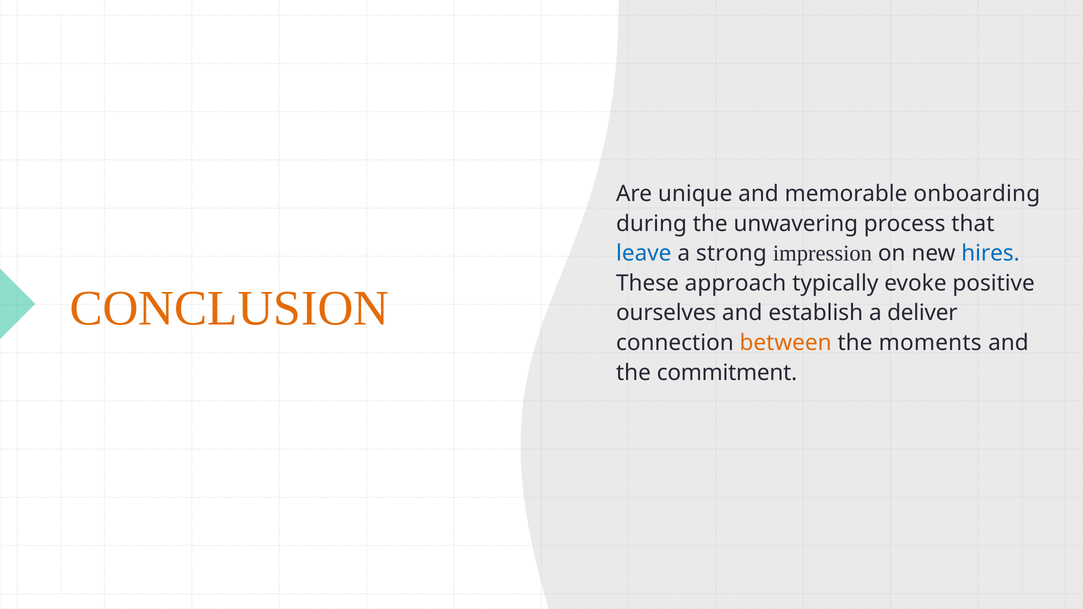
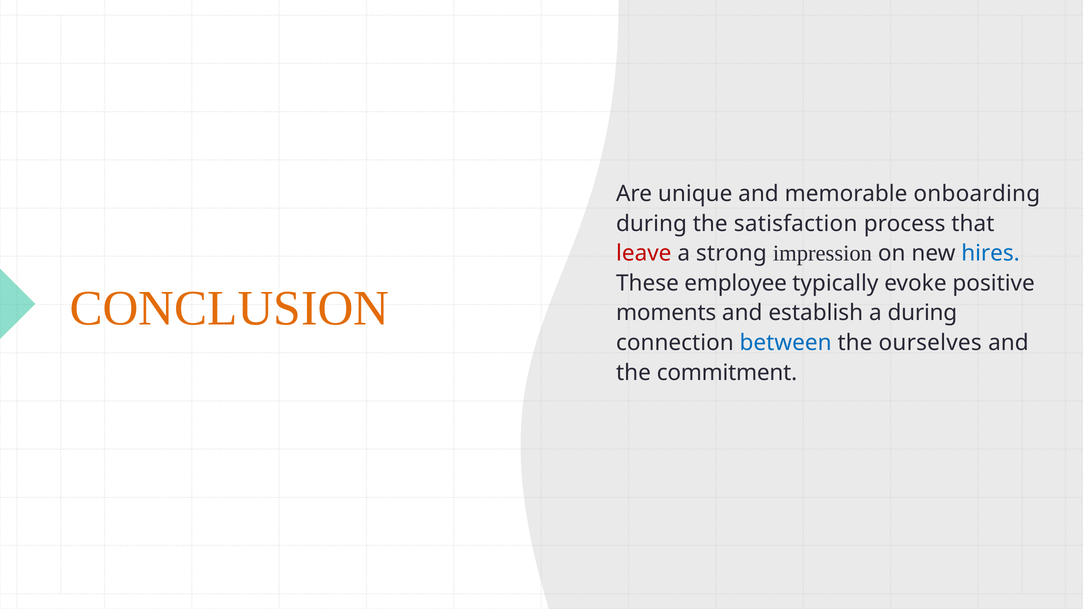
unwavering: unwavering -> satisfaction
leave colour: blue -> red
approach: approach -> employee
ourselves: ourselves -> moments
a deliver: deliver -> during
between colour: orange -> blue
moments: moments -> ourselves
